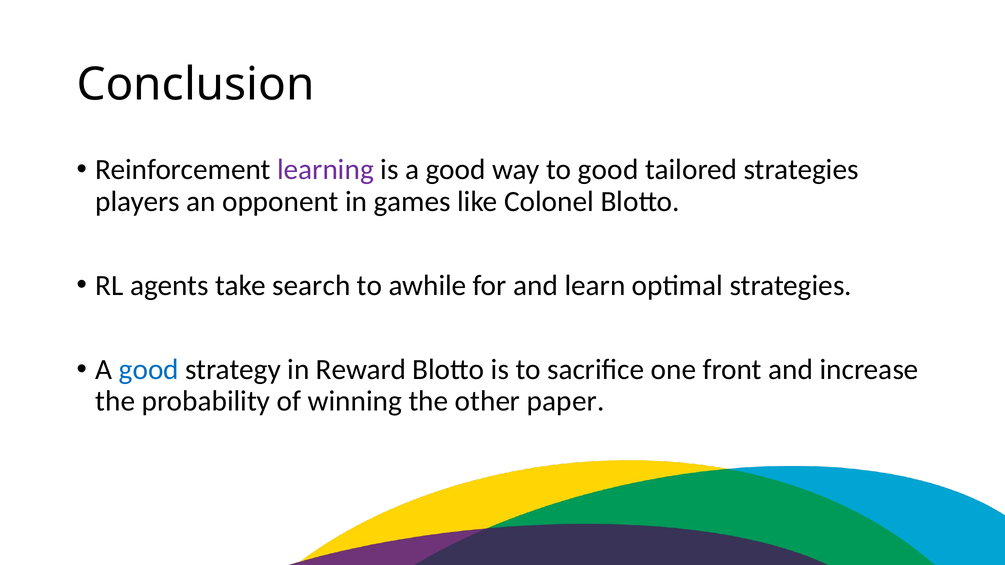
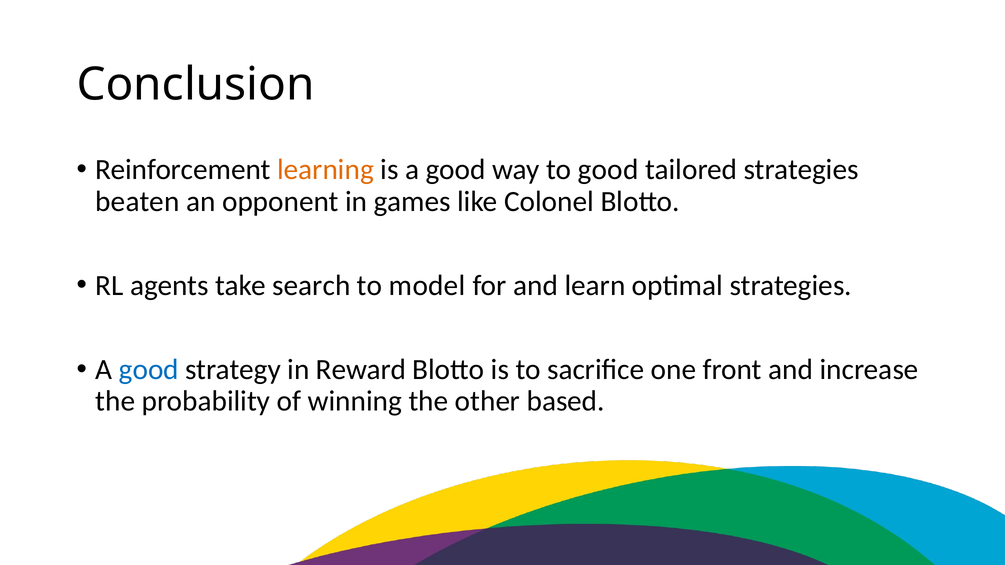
learning colour: purple -> orange
players: players -> beaten
awhile: awhile -> model
paper: paper -> based
